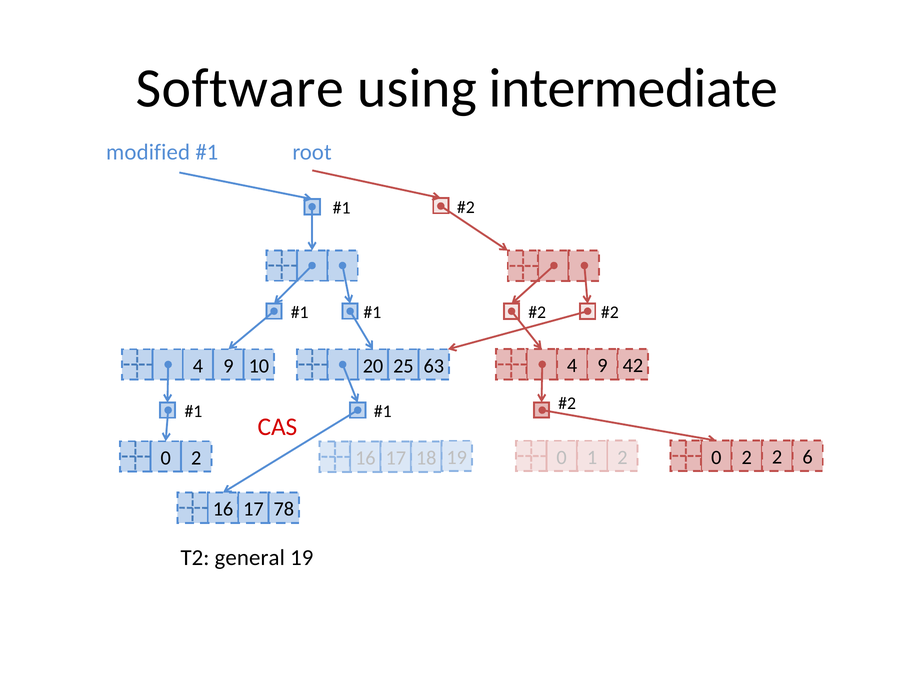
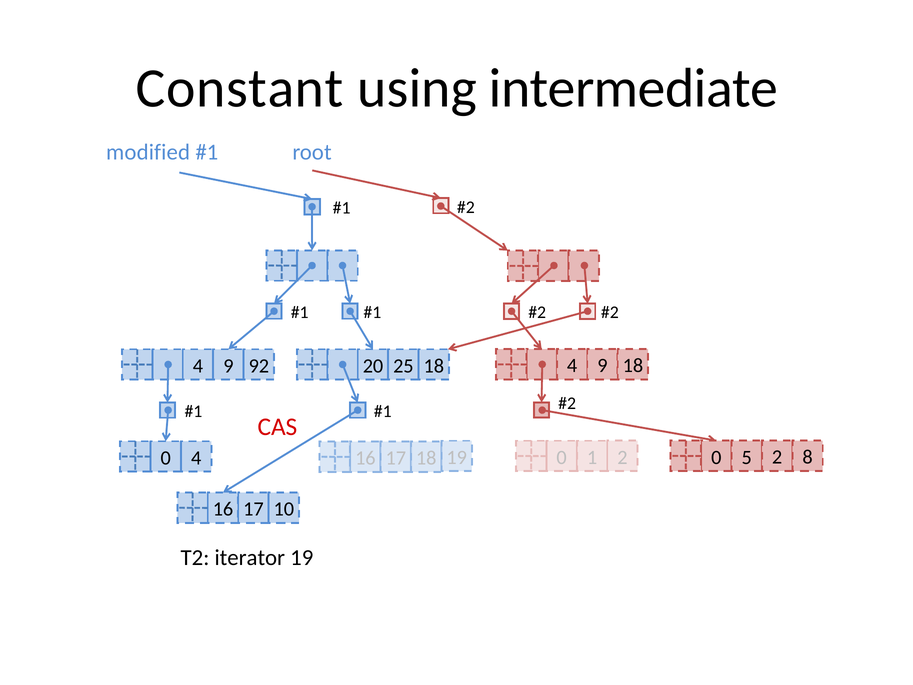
Software: Software -> Constant
9 42: 42 -> 18
10: 10 -> 92
25 63: 63 -> 18
2 0 2: 2 -> 5
6: 6 -> 8
2 at (196, 458): 2 -> 4
78: 78 -> 10
general: general -> iterator
